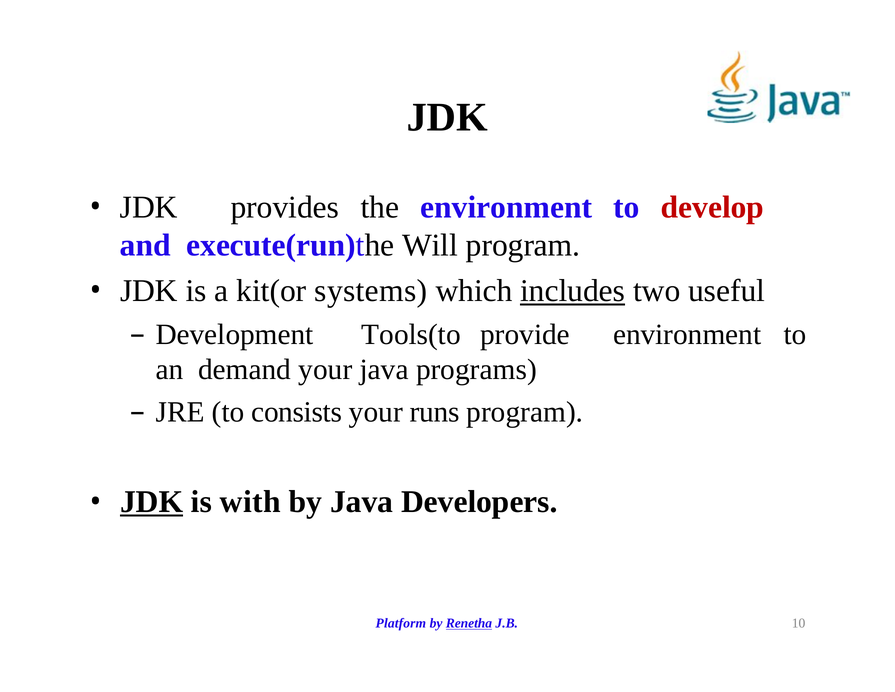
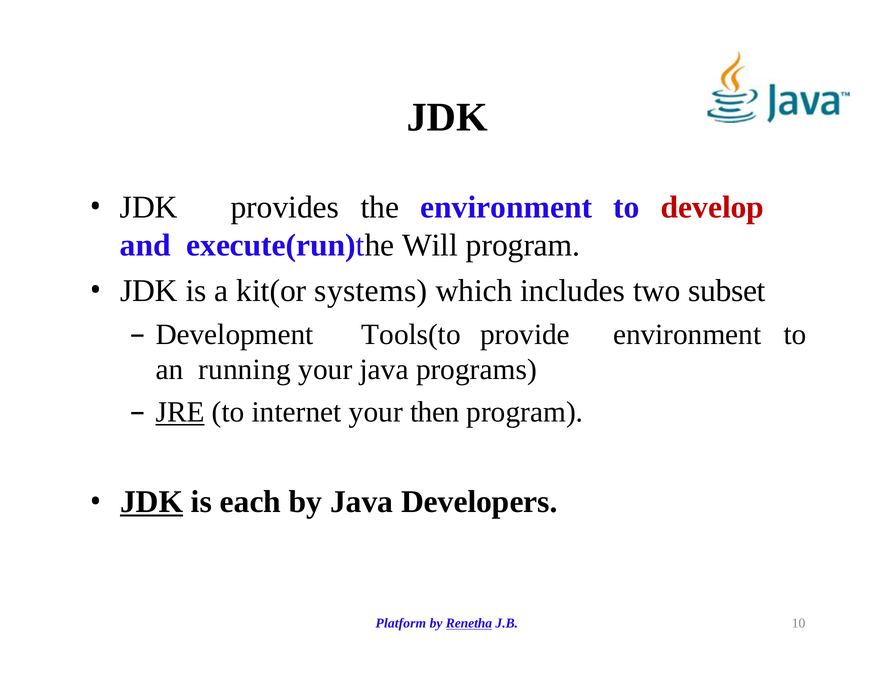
includes underline: present -> none
useful: useful -> subset
demand: demand -> running
JRE underline: none -> present
consists: consists -> internet
runs: runs -> then
with: with -> each
